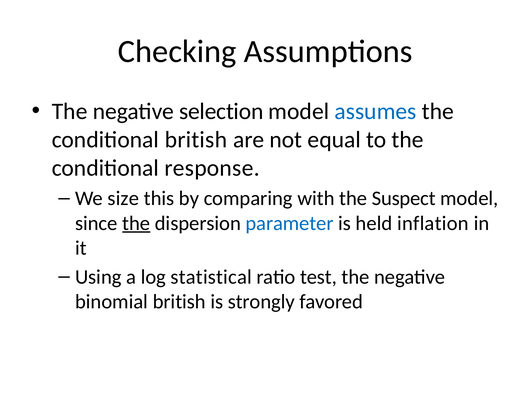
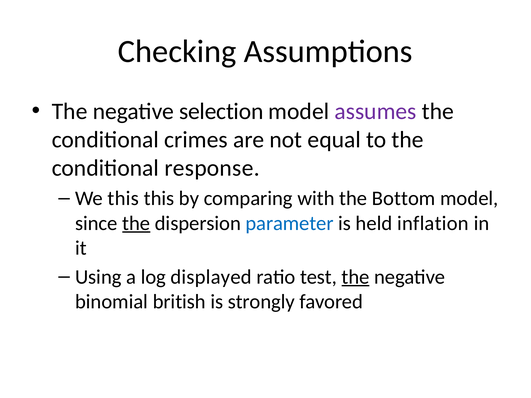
assumes colour: blue -> purple
conditional british: british -> crimes
We size: size -> this
Suspect: Suspect -> Bottom
statistical: statistical -> displayed
the at (356, 277) underline: none -> present
